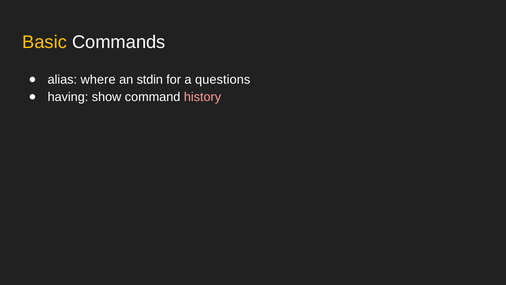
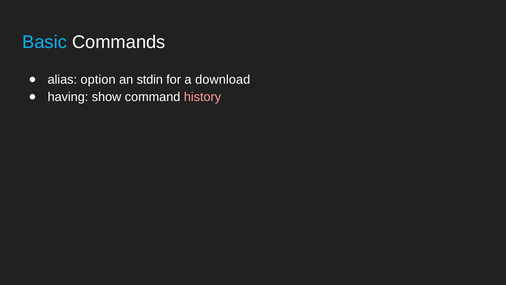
Basic colour: yellow -> light blue
where: where -> option
questions: questions -> download
